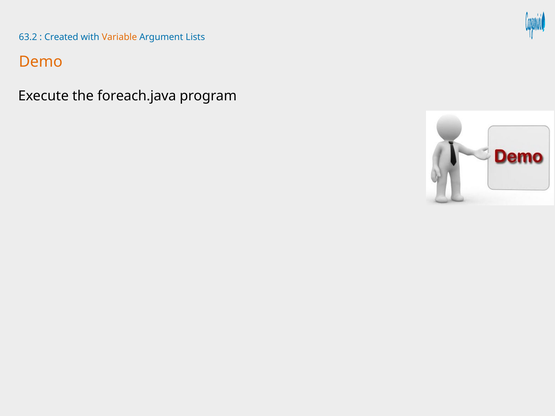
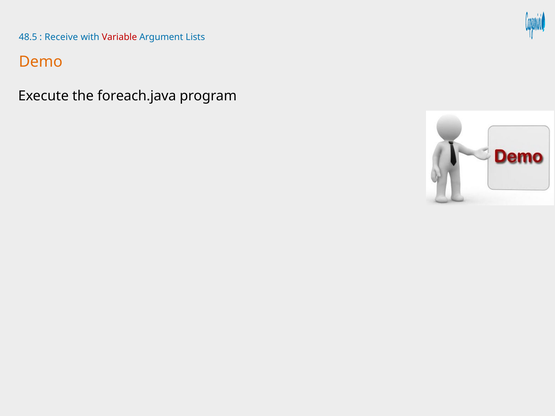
63.2: 63.2 -> 48.5
Created: Created -> Receive
Variable colour: orange -> red
